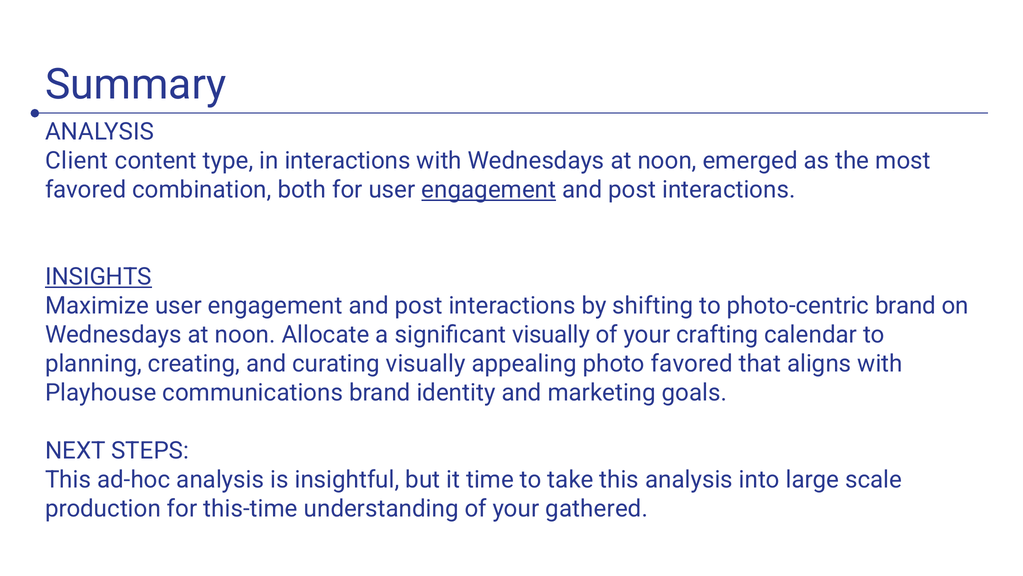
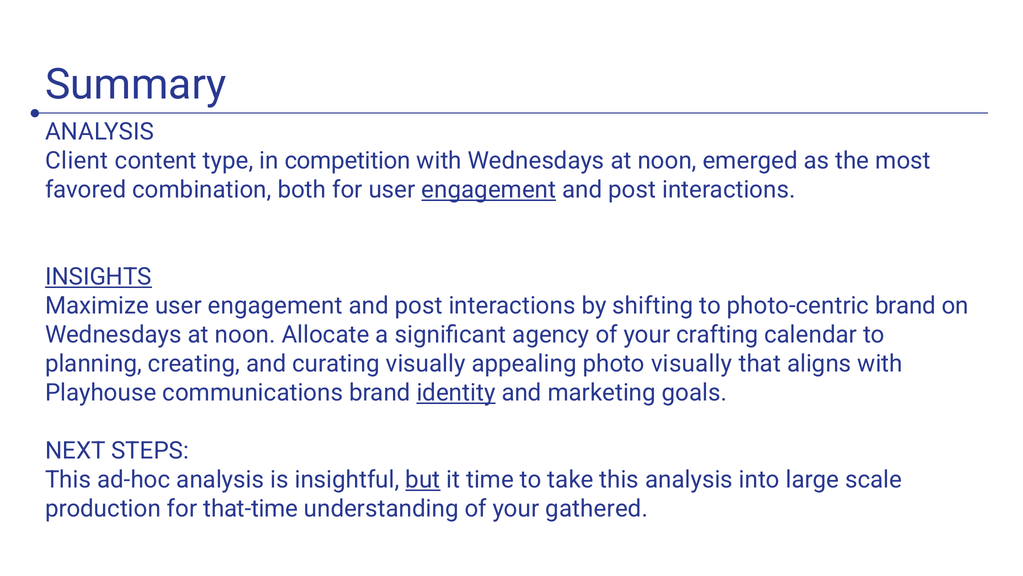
in interactions: interactions -> competition
significant visually: visually -> agency
photo favored: favored -> visually
identity underline: none -> present
but underline: none -> present
this-time: this-time -> that-time
